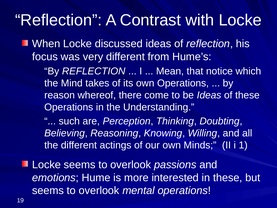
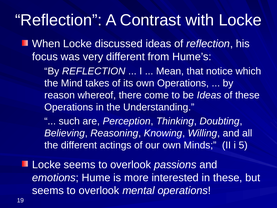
1: 1 -> 5
